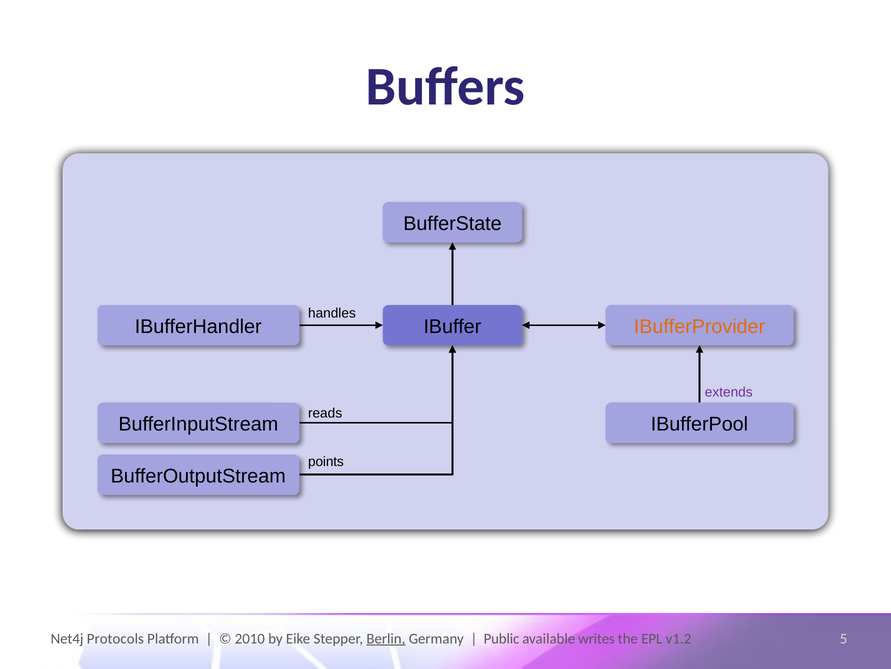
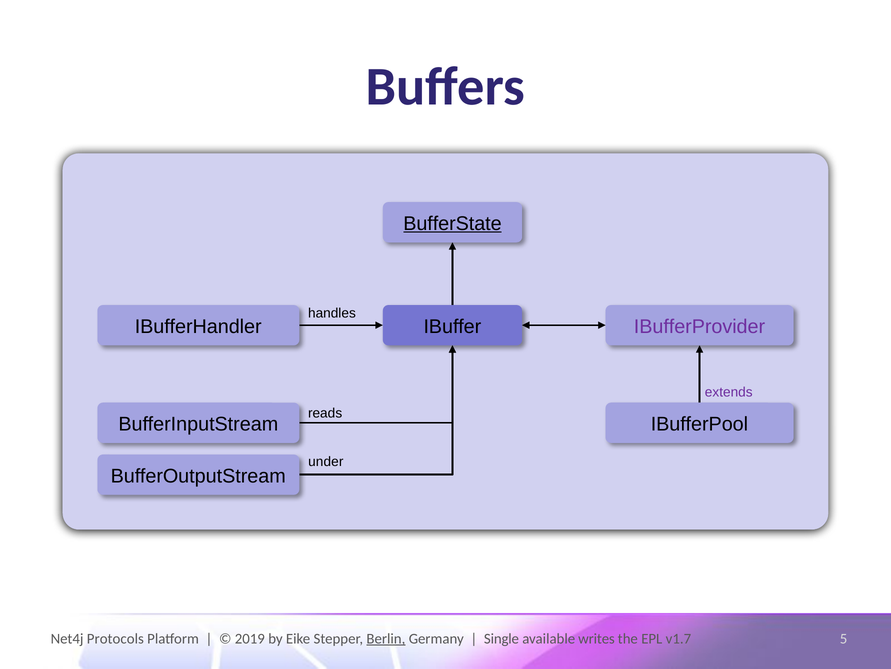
BufferState underline: none -> present
IBufferProvider colour: orange -> purple
points: points -> under
2010: 2010 -> 2019
Public: Public -> Single
v1.2: v1.2 -> v1.7
